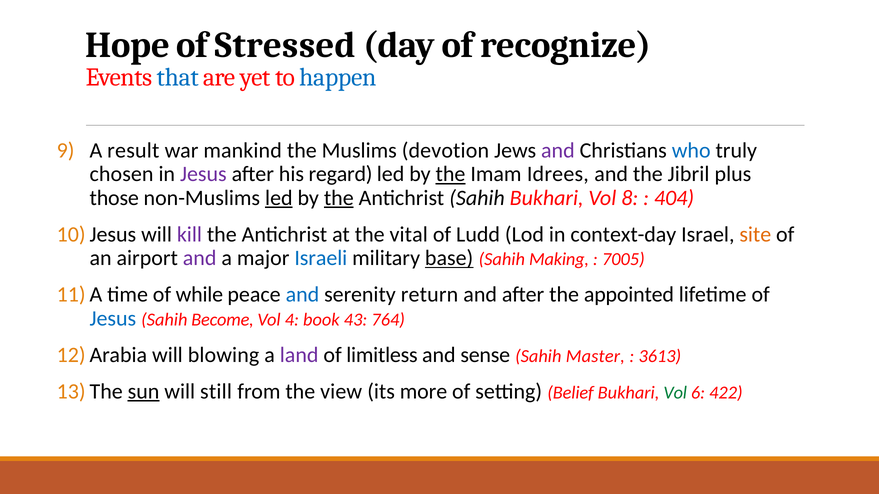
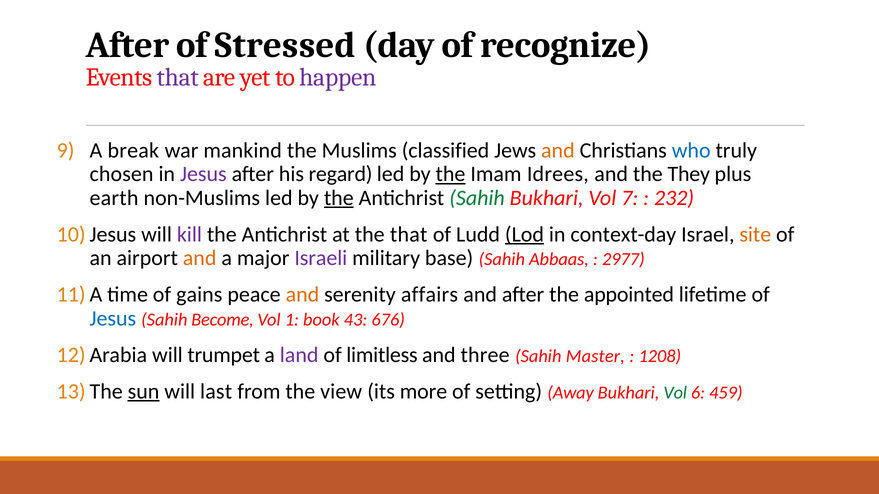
Hope at (128, 45): Hope -> After
that at (178, 77) colour: blue -> purple
happen colour: blue -> purple
result: result -> break
devotion: devotion -> classified
and at (558, 151) colour: purple -> orange
Jibril: Jibril -> They
those: those -> earth
led at (279, 198) underline: present -> none
Sahih at (477, 198) colour: black -> green
8: 8 -> 7
404: 404 -> 232
the vital: vital -> that
Lod underline: none -> present
and at (200, 258) colour: purple -> orange
Israeli colour: blue -> purple
base underline: present -> none
Making: Making -> Abbaas
7005: 7005 -> 2977
while: while -> gains
and at (302, 295) colour: blue -> orange
return: return -> affairs
4: 4 -> 1
764: 764 -> 676
blowing: blowing -> trumpet
sense: sense -> three
3613: 3613 -> 1208
still: still -> last
Belief: Belief -> Away
422: 422 -> 459
